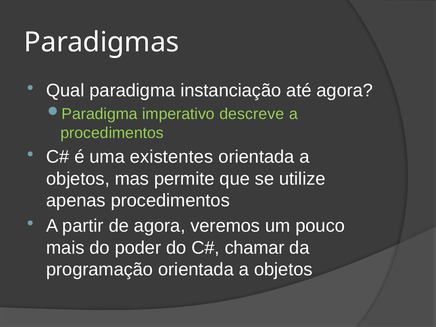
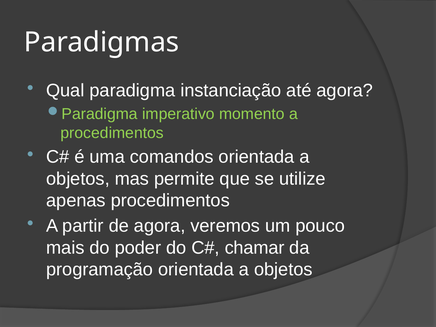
descreve: descreve -> momento
existentes: existentes -> comandos
